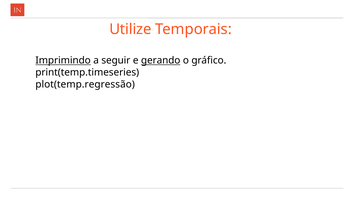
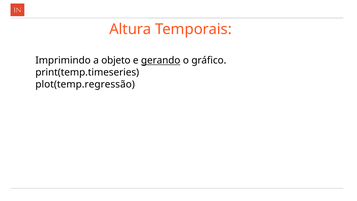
Utilize: Utilize -> Altura
Imprimindo underline: present -> none
seguir: seguir -> objeto
